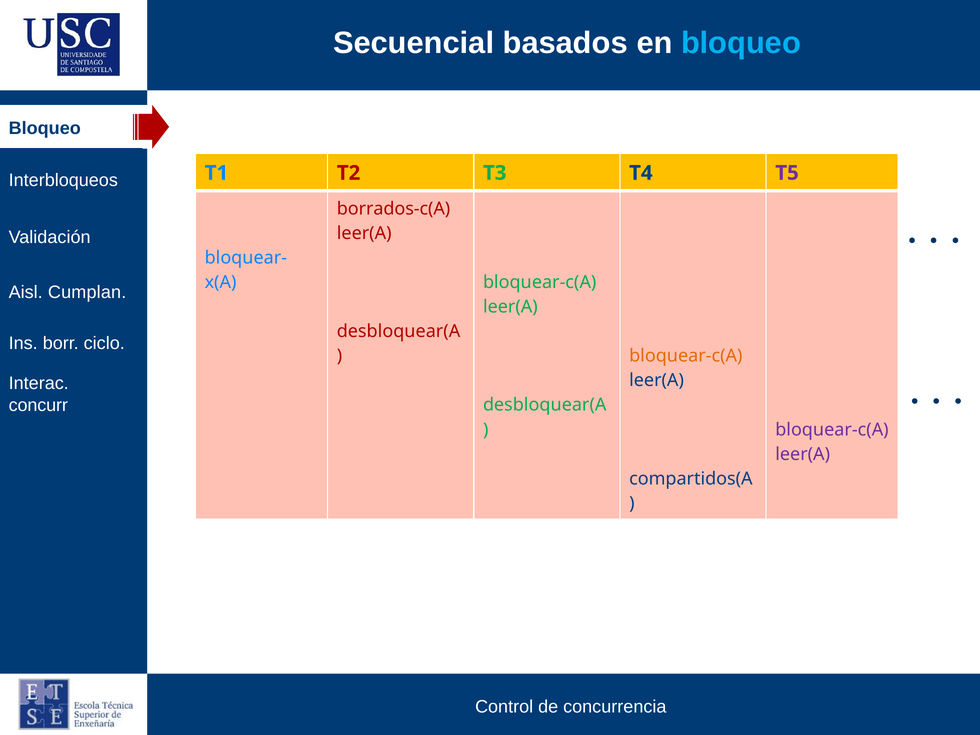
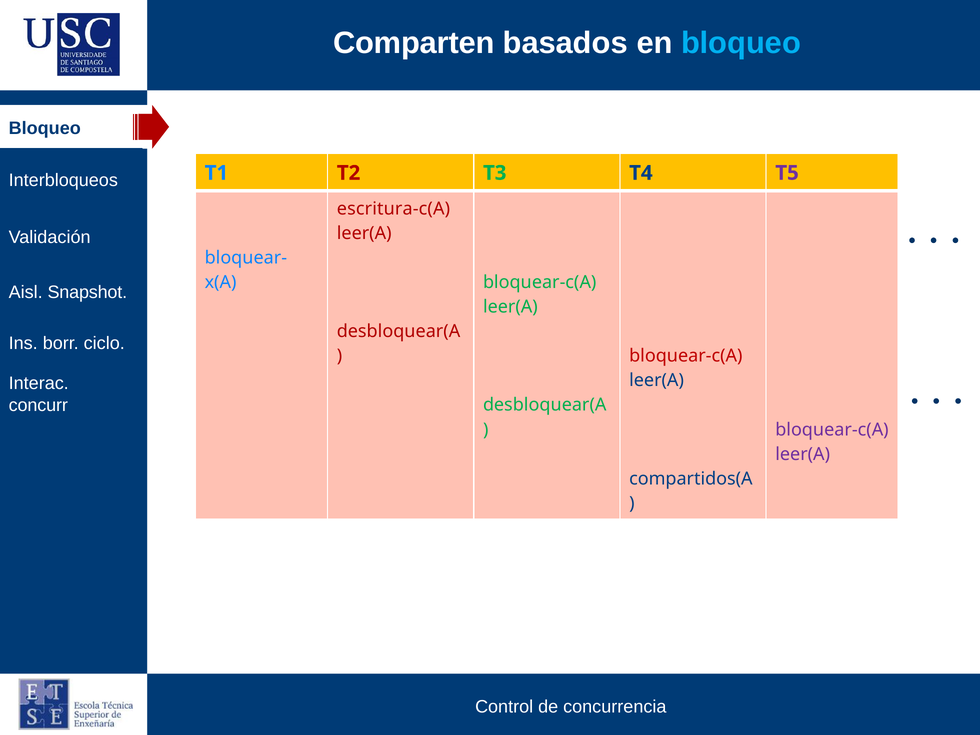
Secuencial: Secuencial -> Comparten
borrados-c(A: borrados-c(A -> escritura-c(A
Cumplan: Cumplan -> Snapshot
bloquear-c(A at (686, 356) colour: orange -> red
